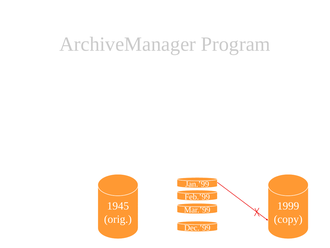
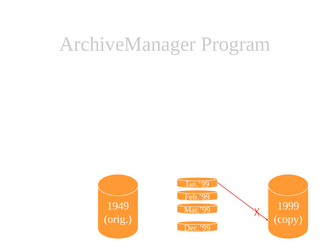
1945: 1945 -> 1949
